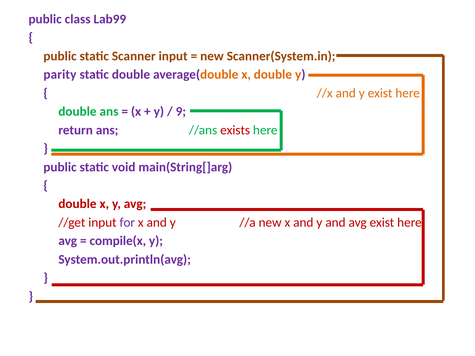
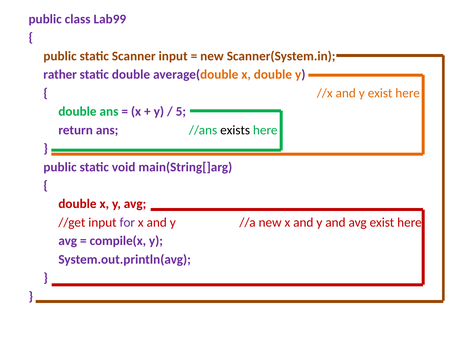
parity: parity -> rather
9: 9 -> 5
exists colour: red -> black
